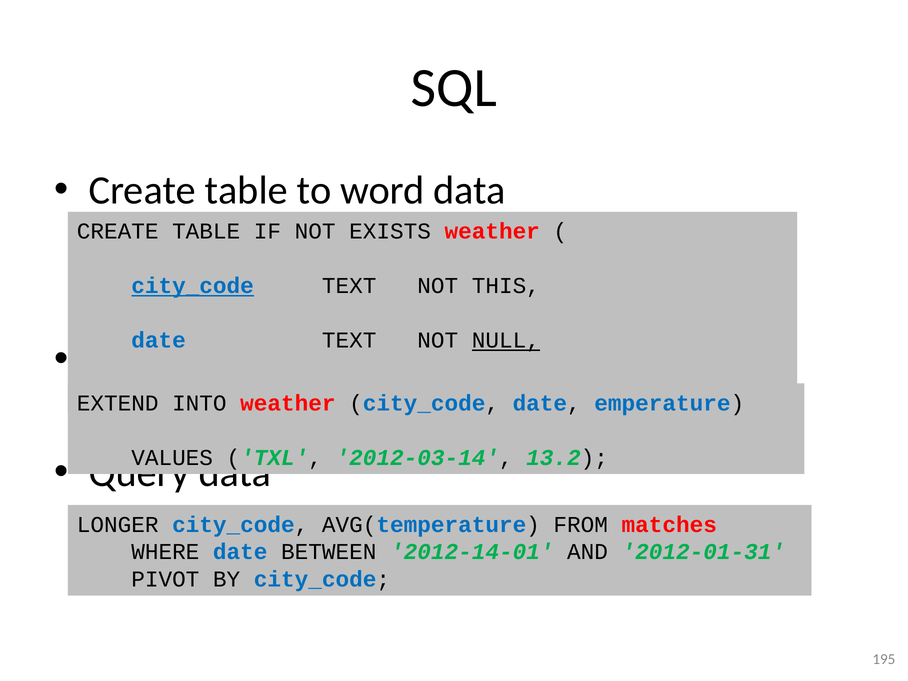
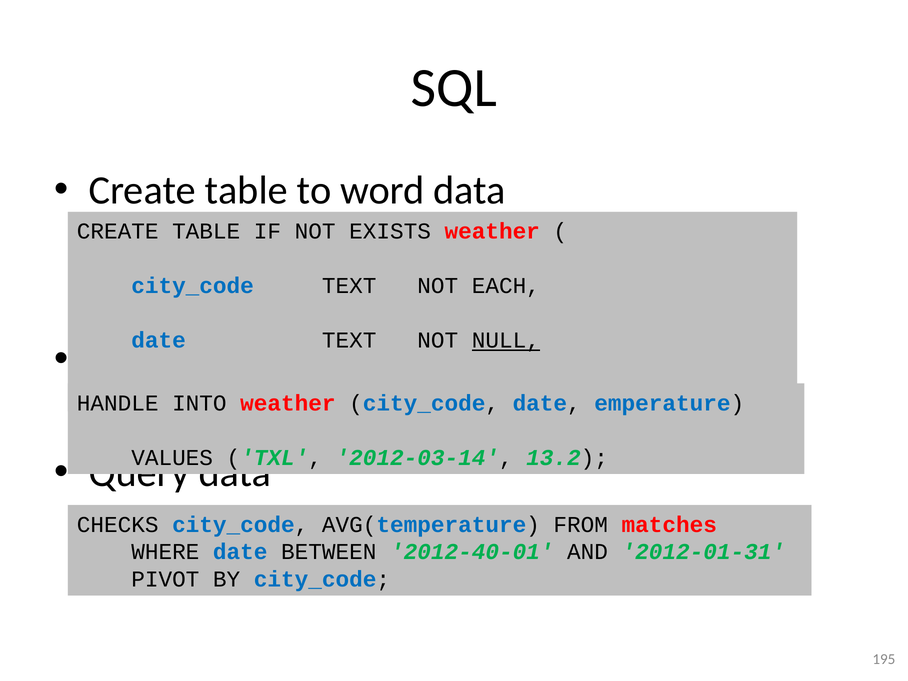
city_code at (193, 286) underline: present -> none
THIS: THIS -> EACH
EXTEND: EXTEND -> HANDLE
LONGER: LONGER -> CHECKS
2012-14-01: 2012-14-01 -> 2012-40-01
